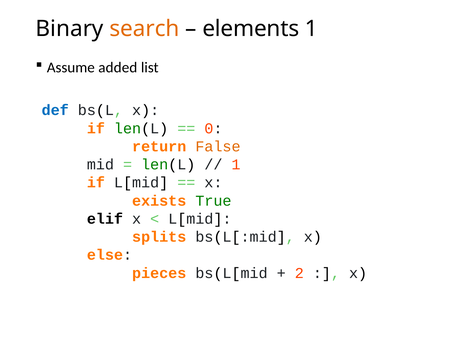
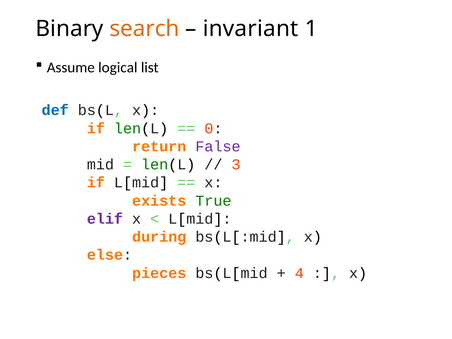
elements: elements -> invariant
added: added -> logical
False colour: orange -> purple
1 at (236, 165): 1 -> 3
elif colour: black -> purple
splits: splits -> during
2: 2 -> 4
